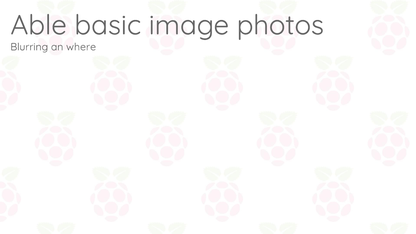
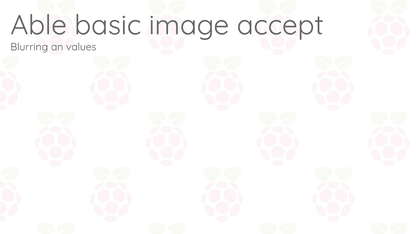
photos: photos -> accept
where: where -> values
